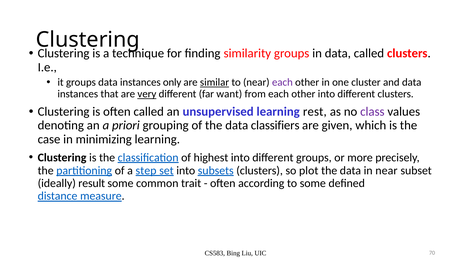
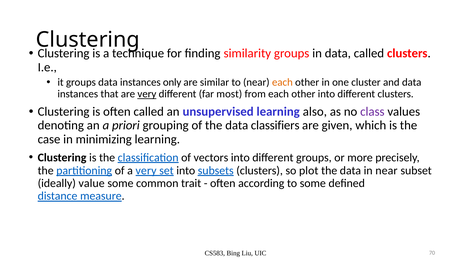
similar underline: present -> none
each at (282, 82) colour: purple -> orange
want: want -> most
rest: rest -> also
highest: highest -> vectors
a step: step -> very
result: result -> value
